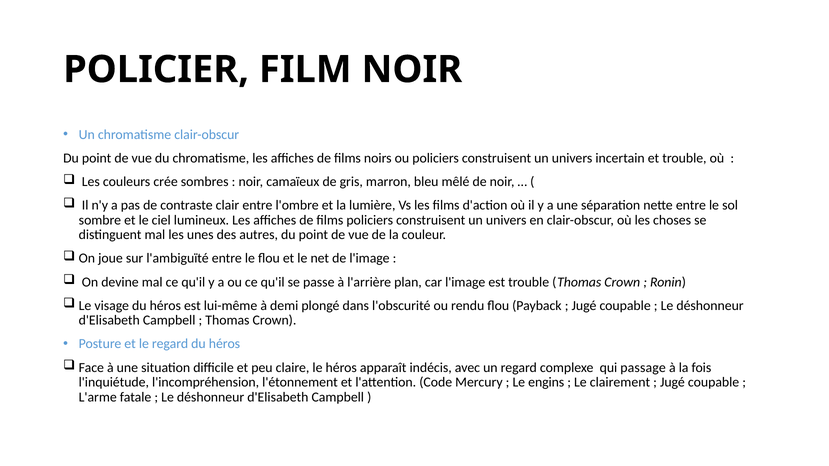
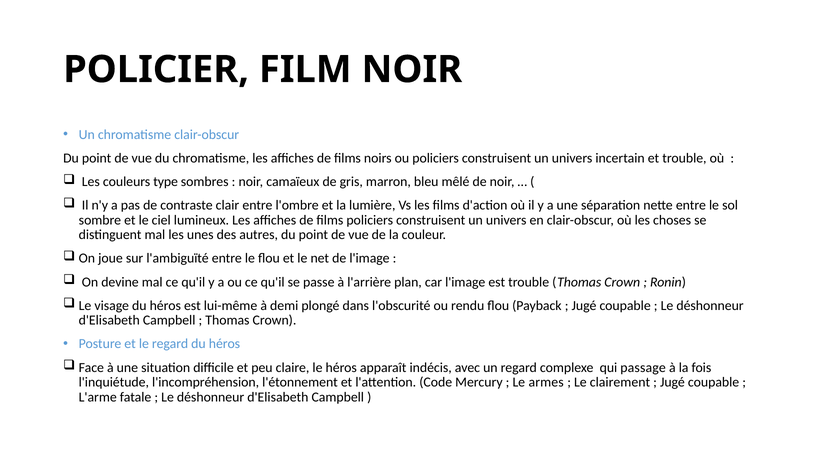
crée: crée -> type
engins: engins -> armes
